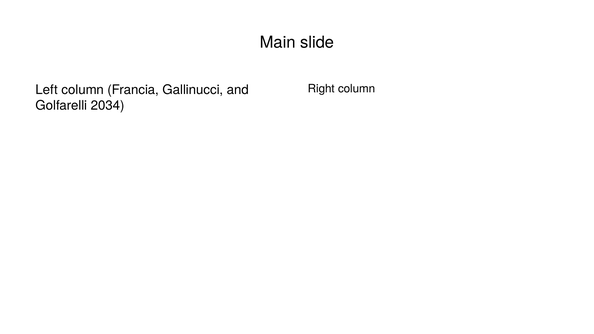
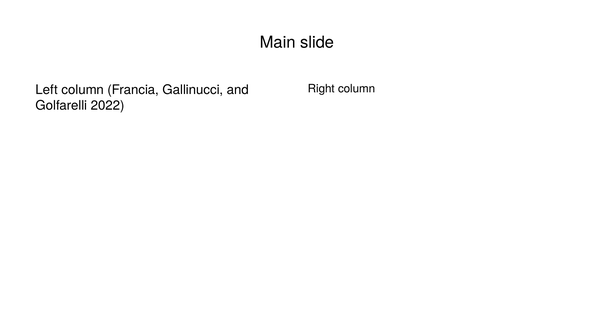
2034: 2034 -> 2022
